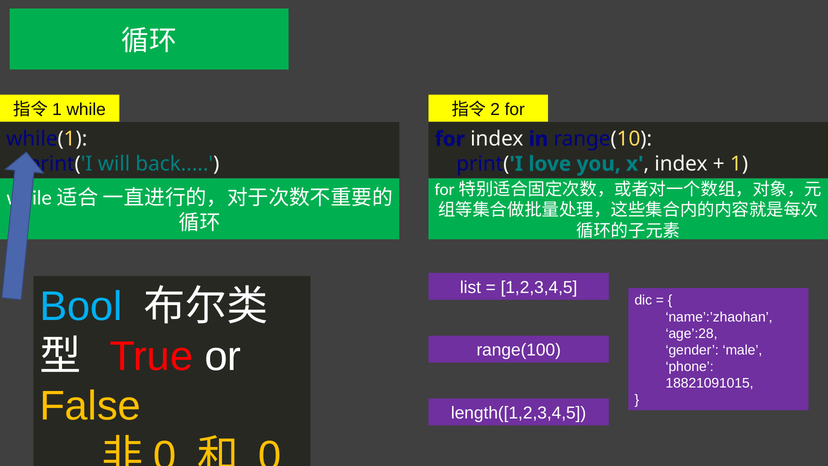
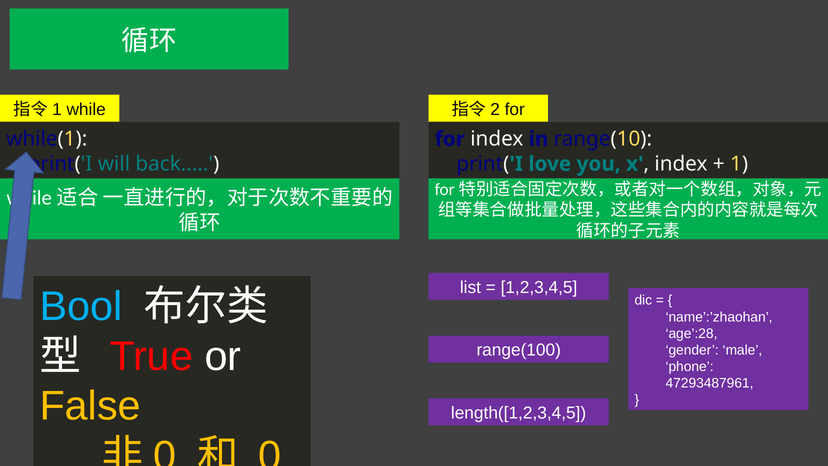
18821091015: 18821091015 -> 47293487961
